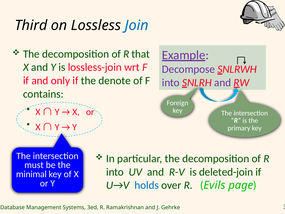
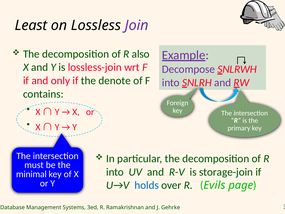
Third: Third -> Least
Join colour: blue -> purple
that: that -> also
deleted-join: deleted-join -> storage-join
